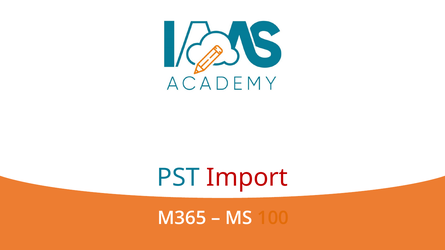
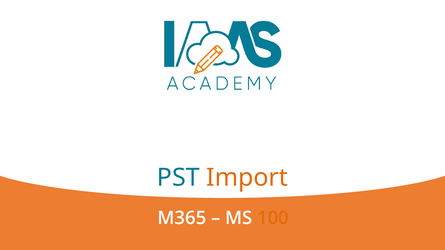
Import colour: red -> orange
